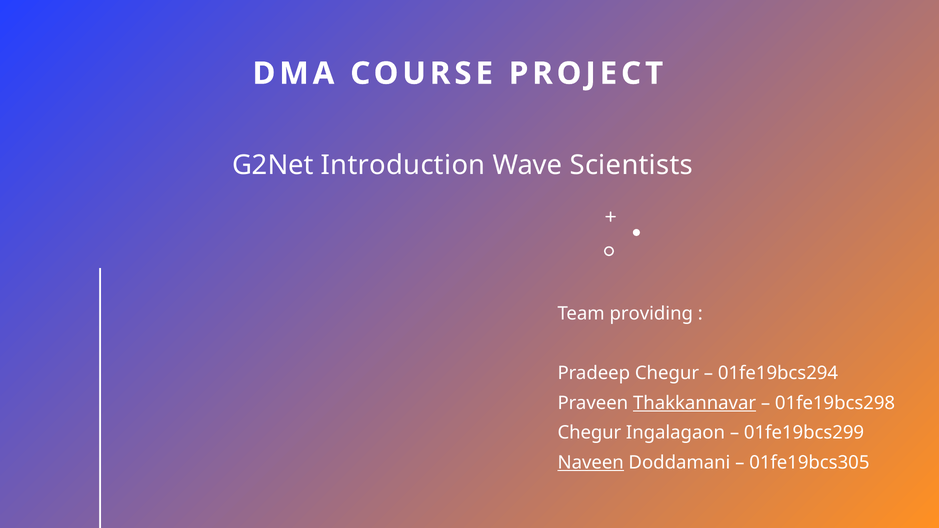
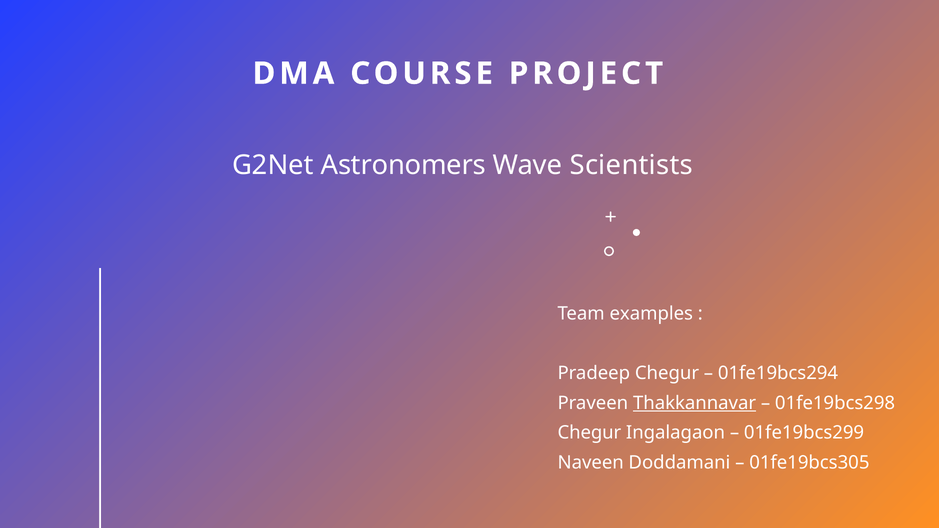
Introduction: Introduction -> Astronomers
providing: providing -> examples
Naveen underline: present -> none
